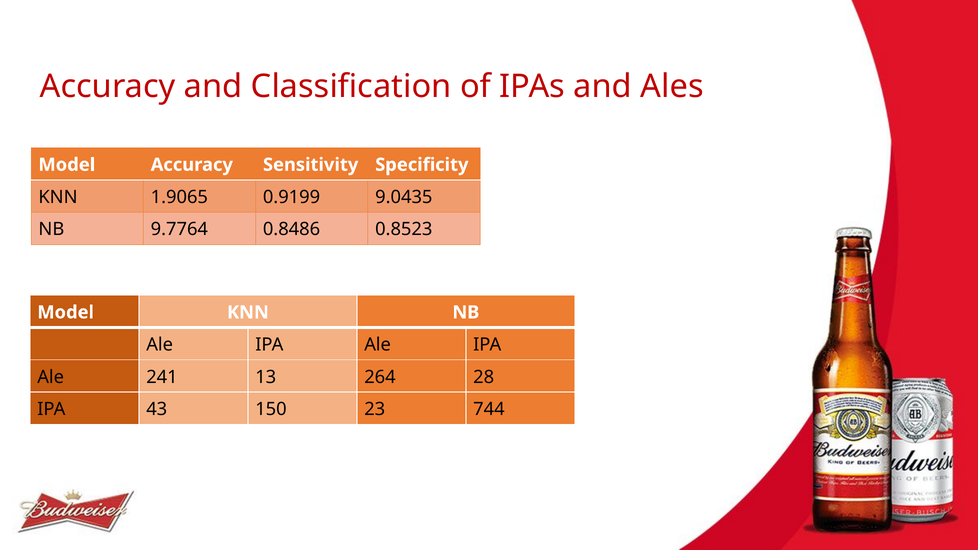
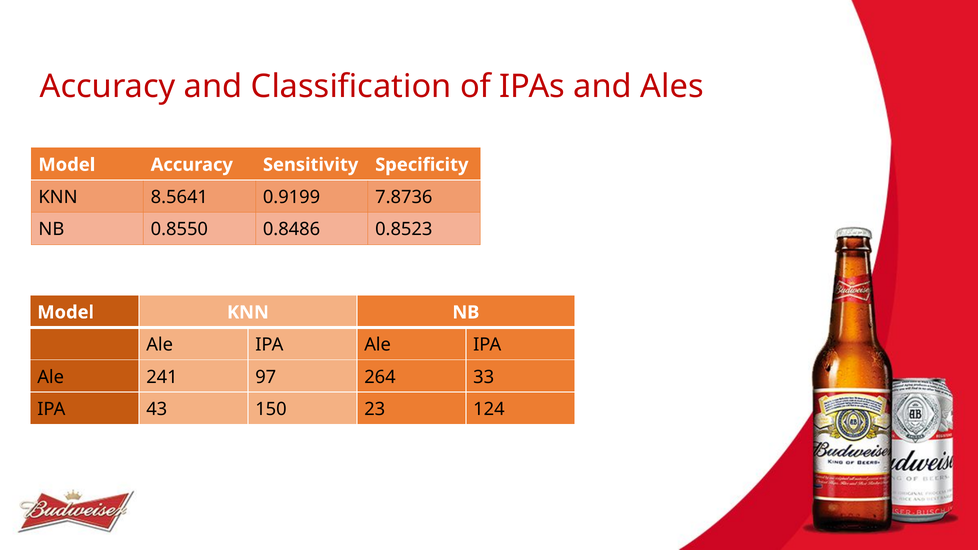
1.9065: 1.9065 -> 8.5641
9.0435: 9.0435 -> 7.8736
9.7764: 9.7764 -> 0.8550
13: 13 -> 97
28: 28 -> 33
744: 744 -> 124
